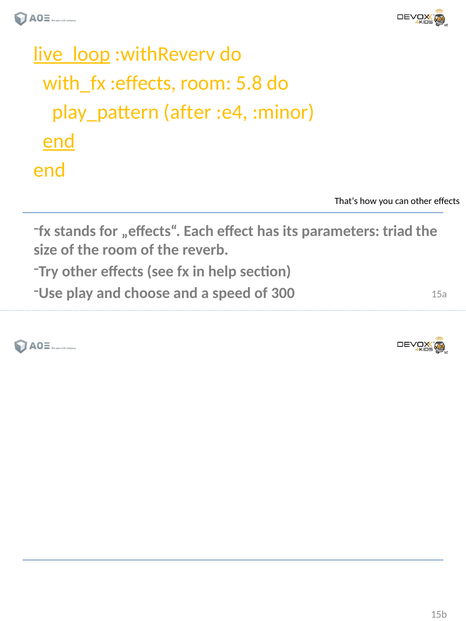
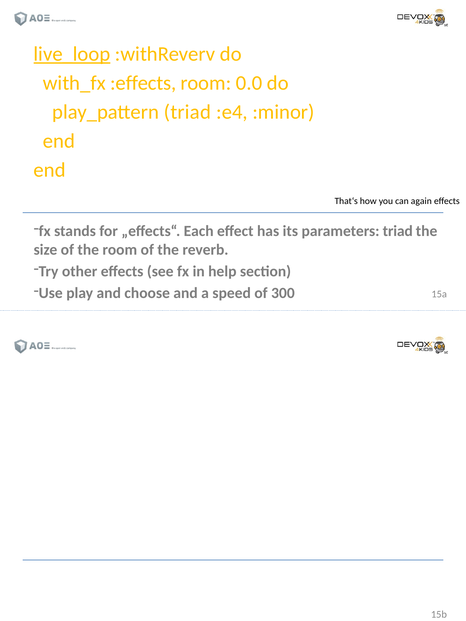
5.8: 5.8 -> 0.0
play_pattern after: after -> triad
end at (59, 141) underline: present -> none
can other: other -> again
